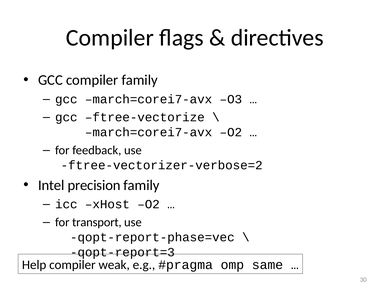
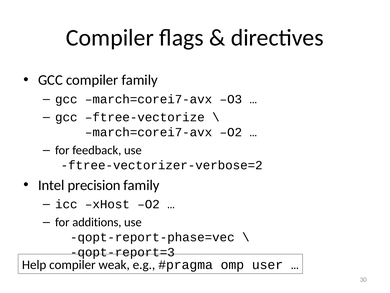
transport: transport -> additions
same: same -> user
